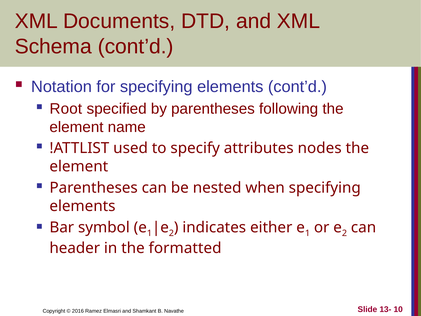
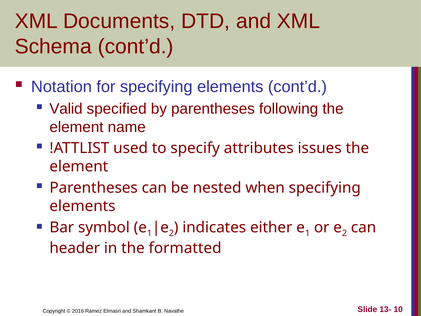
Root: Root -> Valid
nodes: nodes -> issues
